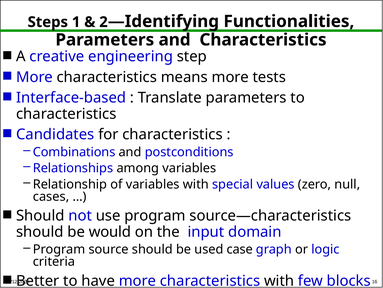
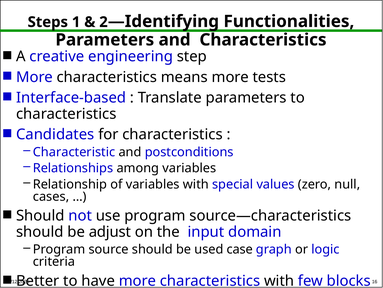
Combinations: Combinations -> Characteristic
would: would -> adjust
